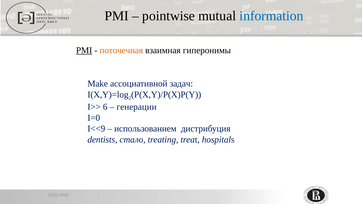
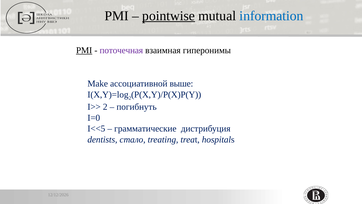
pointwise underline: none -> present
поточечная colour: orange -> purple
задач: задач -> выше
I>> 6: 6 -> 2
генерации: генерации -> погибнуть
I<<9: I<<9 -> I<<5
использованием: использованием -> грамматические
